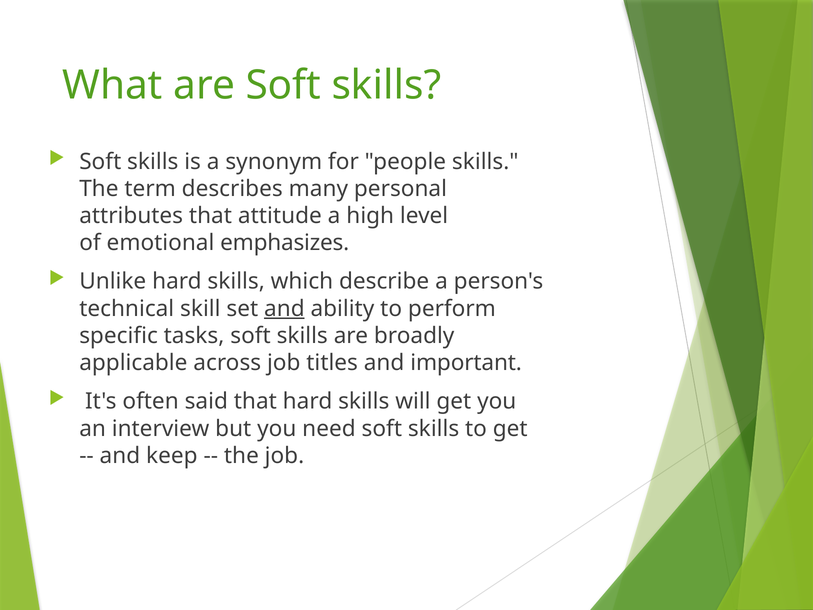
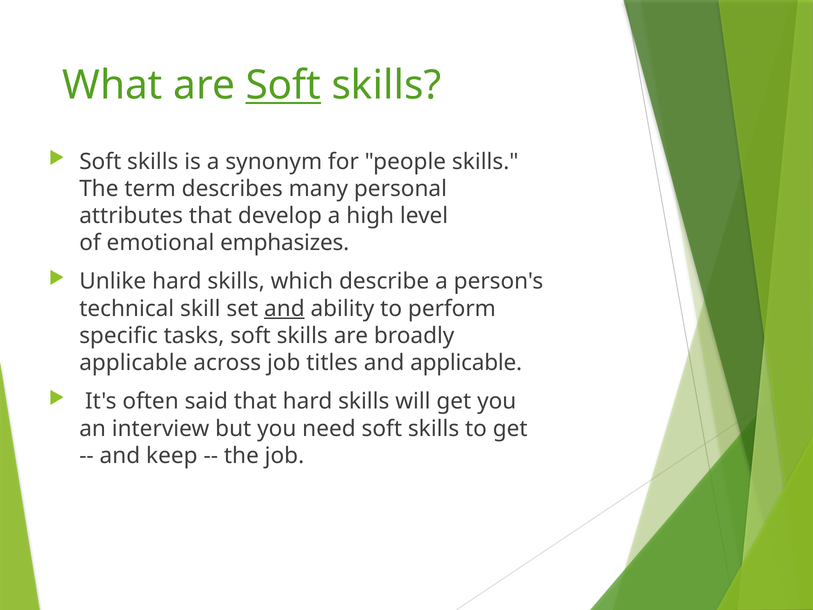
Soft at (283, 85) underline: none -> present
attitude: attitude -> develop
and important: important -> applicable
